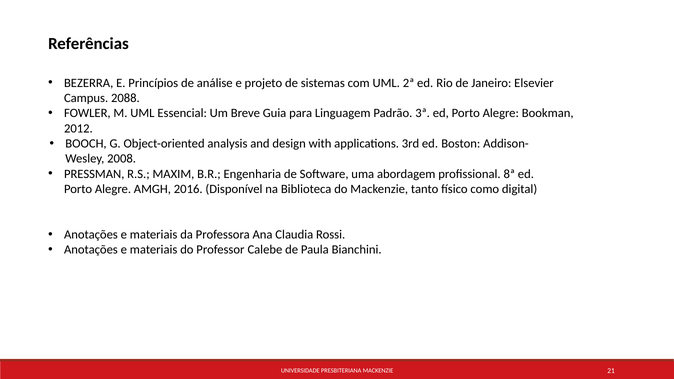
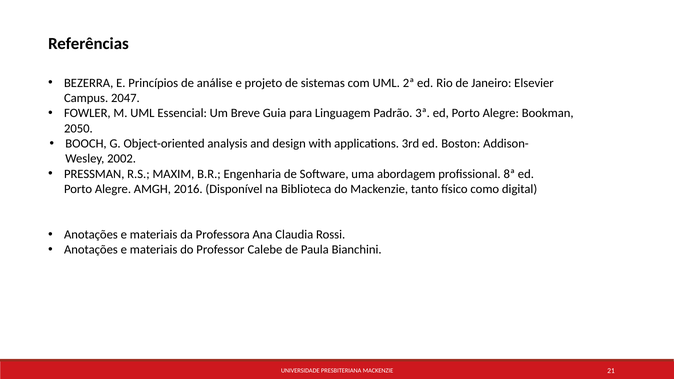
2088: 2088 -> 2047
2012: 2012 -> 2050
2008: 2008 -> 2002
